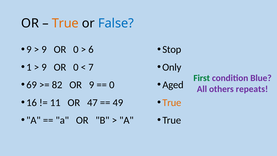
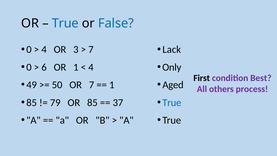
True at (65, 23) colour: orange -> blue
9 at (29, 49): 9 -> 0
9 at (44, 49): 9 -> 4
0 at (76, 49): 0 -> 3
6 at (91, 49): 6 -> 7
Stop: Stop -> Lack
1 at (29, 67): 1 -> 0
9 at (44, 67): 9 -> 6
0 at (76, 67): 0 -> 1
7 at (91, 67): 7 -> 4
First colour: green -> black
Blue: Blue -> Best
69: 69 -> 49
82: 82 -> 50
OR 9: 9 -> 7
0 at (112, 85): 0 -> 1
repeats: repeats -> process
16 at (32, 102): 16 -> 85
11: 11 -> 79
OR 47: 47 -> 85
49: 49 -> 37
True at (172, 102) colour: orange -> blue
